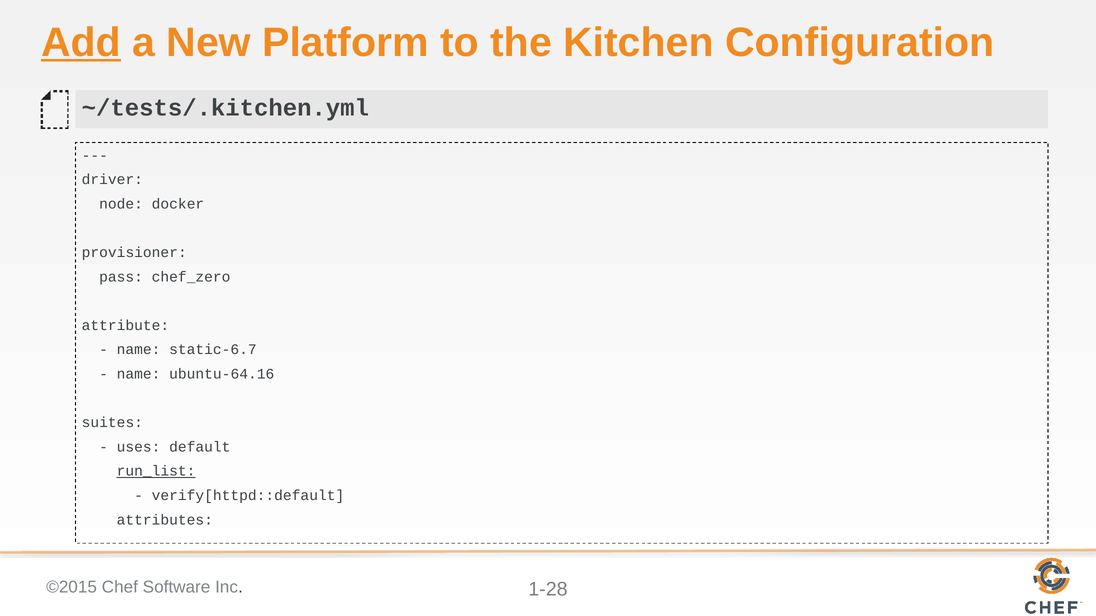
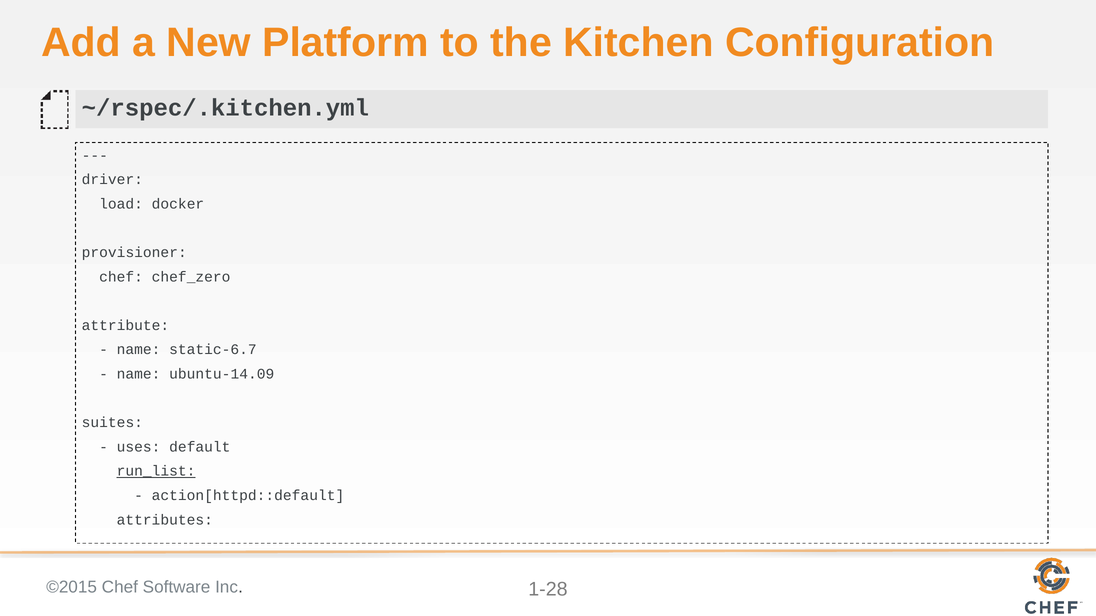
Add underline: present -> none
~/tests/.kitchen.yml: ~/tests/.kitchen.yml -> ~/rspec/.kitchen.yml
node: node -> load
pass at (121, 277): pass -> chef
ubuntu-64.16: ubuntu-64.16 -> ubuntu-14.09
verify[httpd::default: verify[httpd::default -> action[httpd::default
